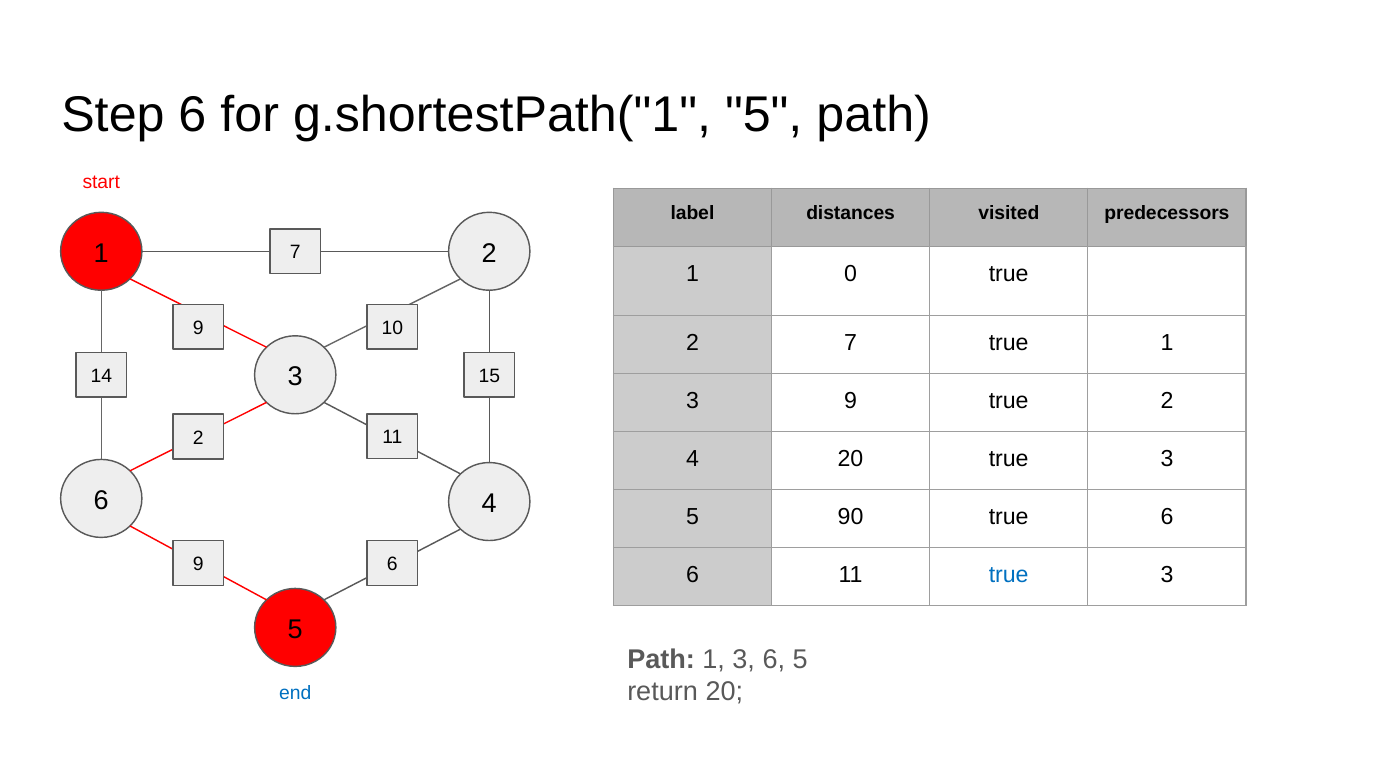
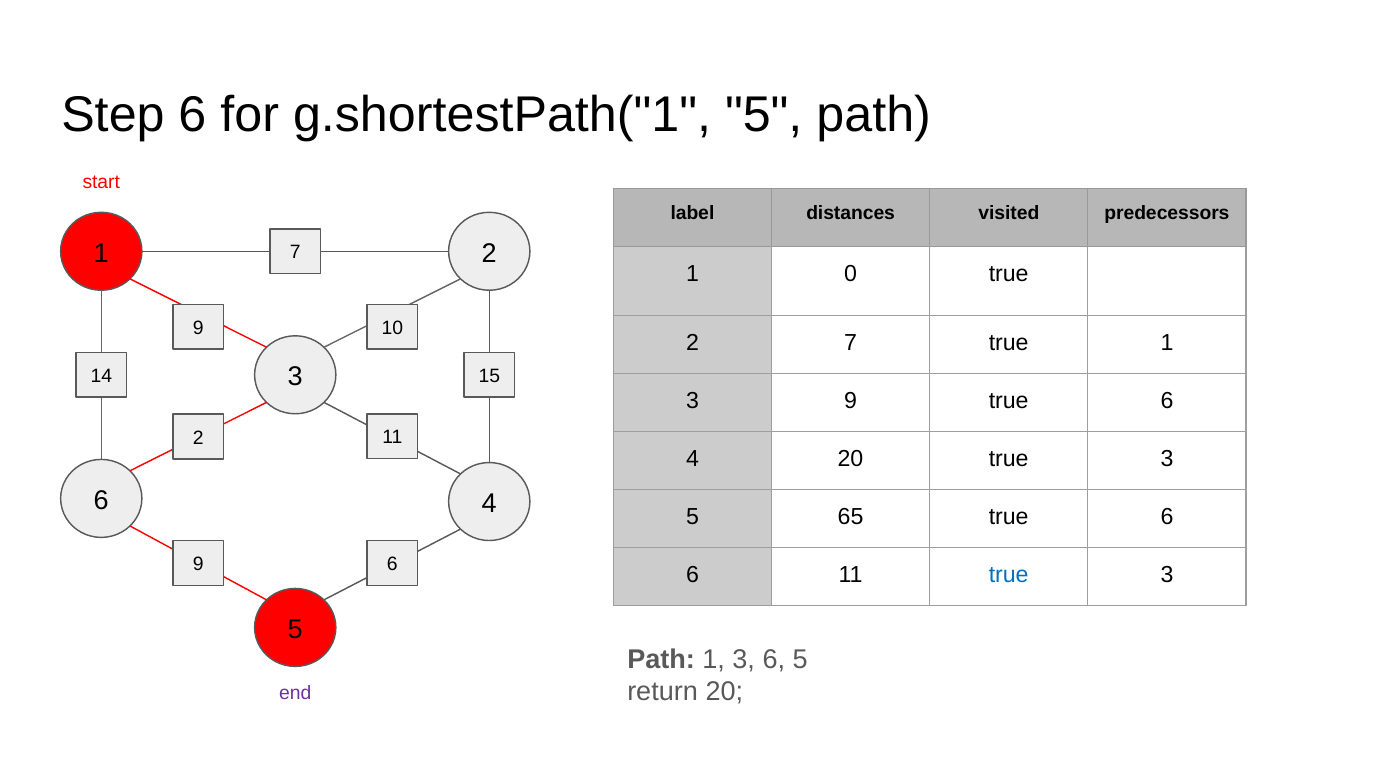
9 true 2: 2 -> 6
90: 90 -> 65
end colour: blue -> purple
